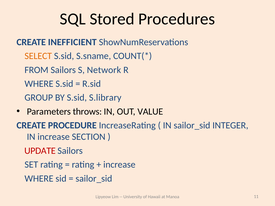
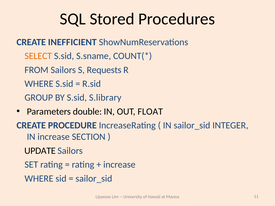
Network: Network -> Requests
throws: throws -> double
VALUE: VALUE -> FLOAT
UPDATE colour: red -> black
